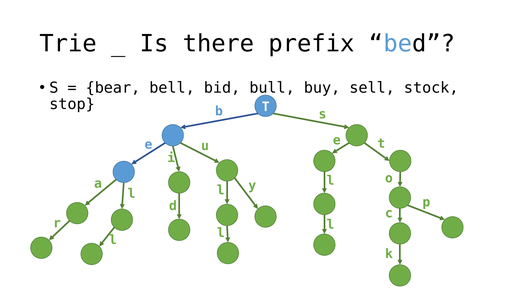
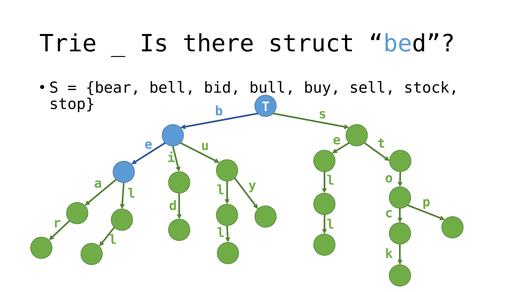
prefix: prefix -> struct
